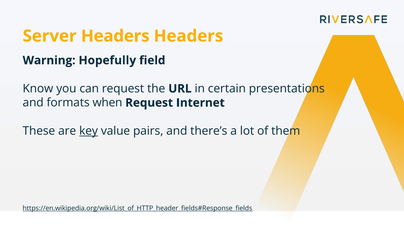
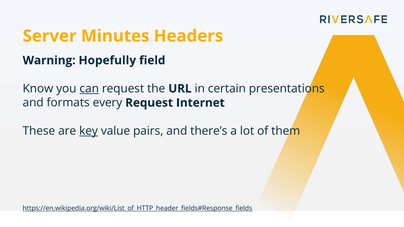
Server Headers: Headers -> Minutes
can underline: none -> present
when: when -> every
